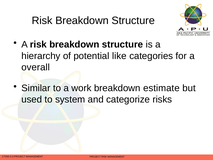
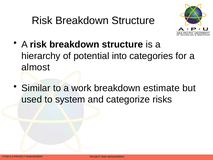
like: like -> into
overall: overall -> almost
